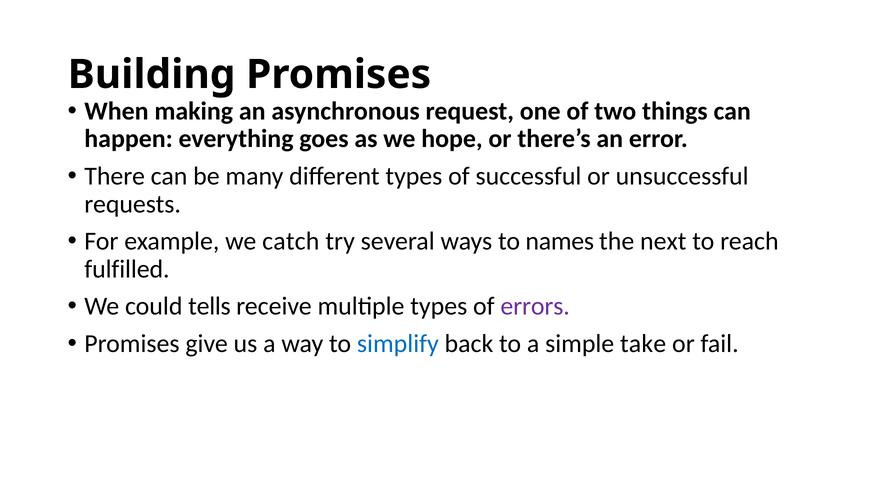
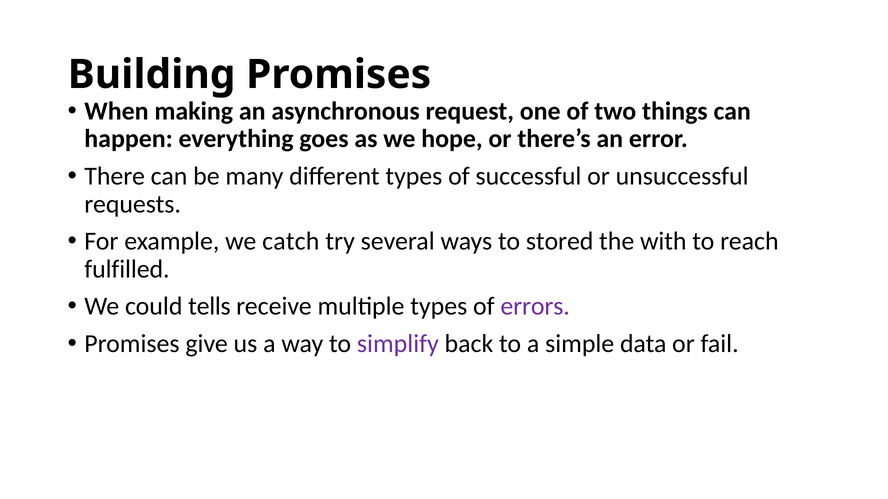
names: names -> stored
next: next -> with
simplify colour: blue -> purple
take: take -> data
